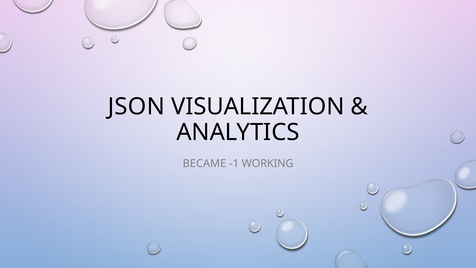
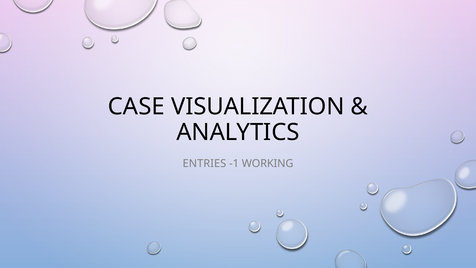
JSON: JSON -> CASE
BECAME: BECAME -> ENTRIES
